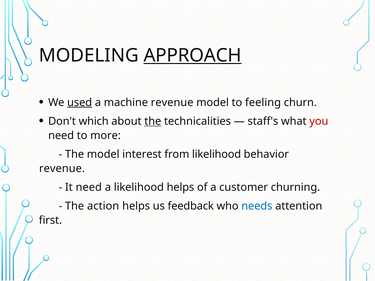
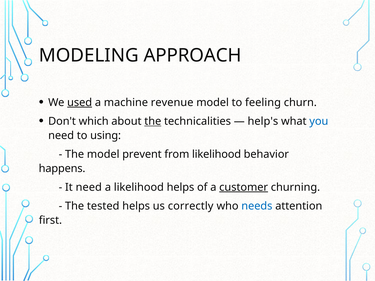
APPROACH underline: present -> none
staff's: staff's -> help's
you colour: red -> blue
more: more -> using
interest: interest -> prevent
revenue at (62, 169): revenue -> happens
customer underline: none -> present
action: action -> tested
feedback: feedback -> correctly
